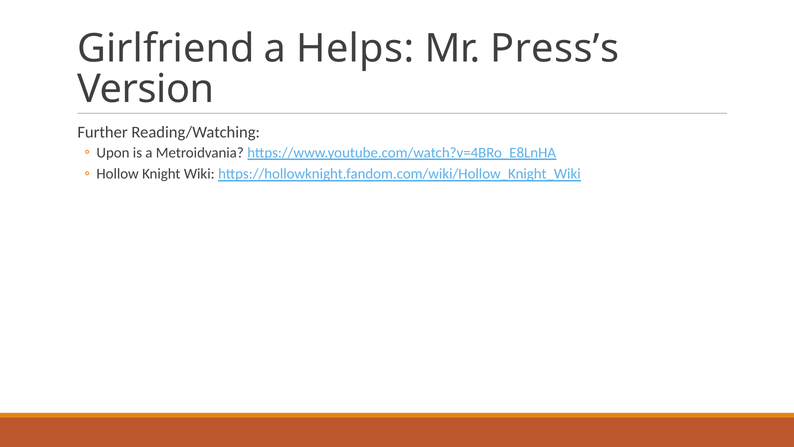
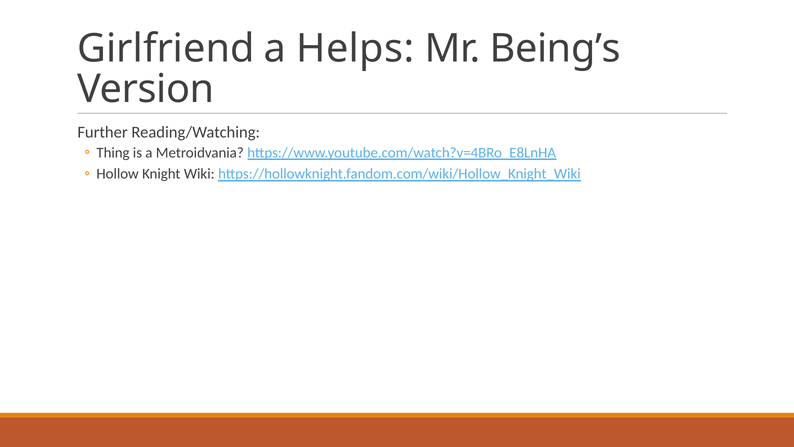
Press’s: Press’s -> Being’s
Upon: Upon -> Thing
